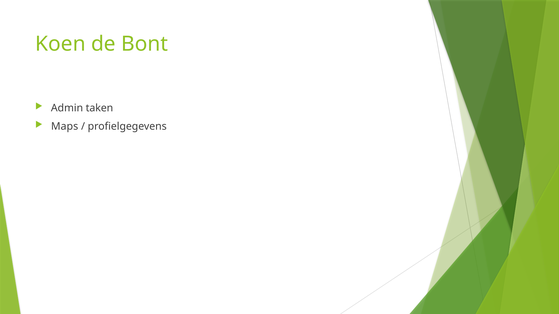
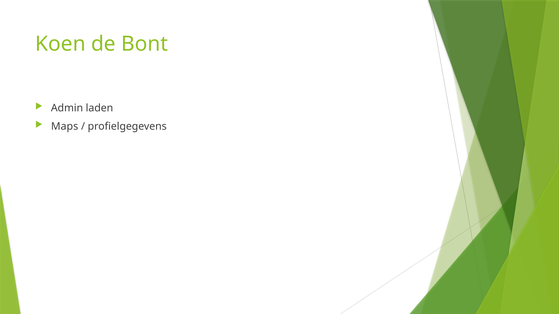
taken: taken -> laden
